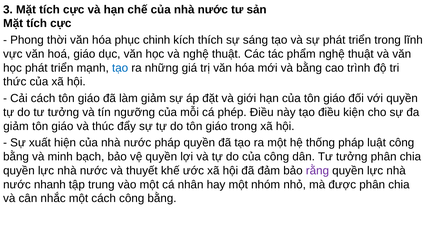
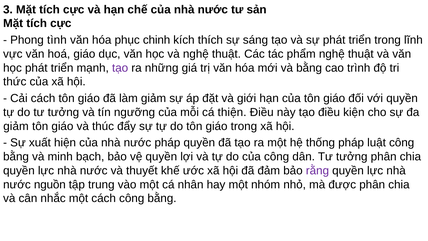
thời: thời -> tình
tạo at (120, 68) colour: blue -> purple
phép: phép -> thiện
nhanh: nhanh -> nguồn
